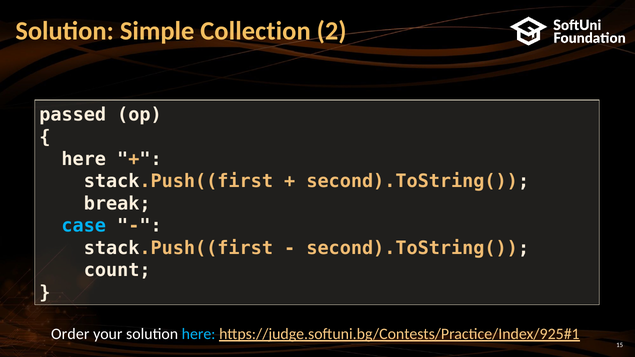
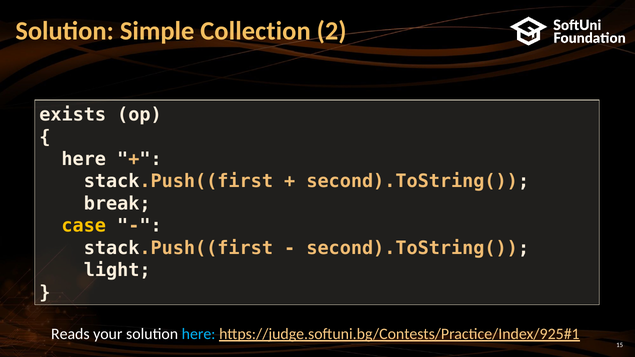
passed: passed -> exists
case colour: light blue -> yellow
count: count -> light
Order: Order -> Reads
